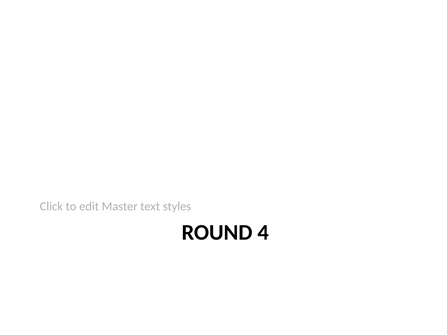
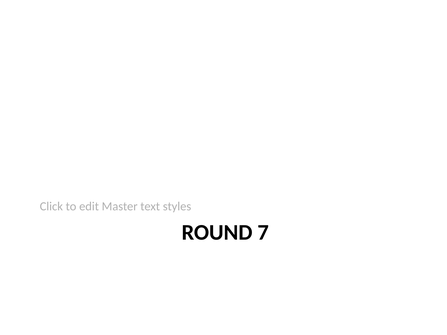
4: 4 -> 7
